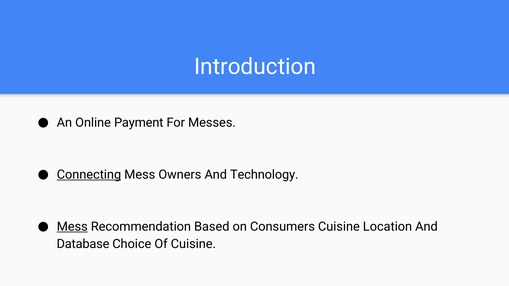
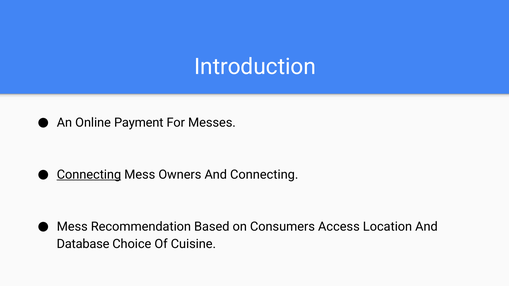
And Technology: Technology -> Connecting
Mess at (72, 227) underline: present -> none
Consumers Cuisine: Cuisine -> Access
